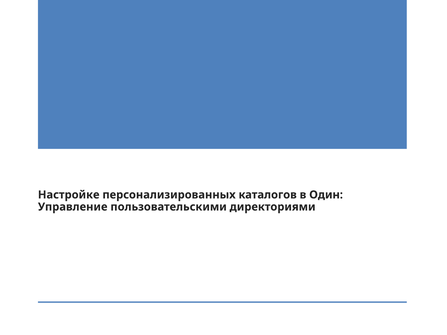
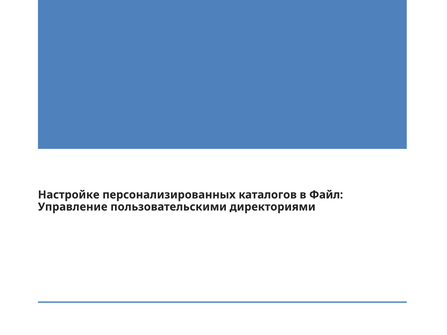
Один: Один -> Файл
